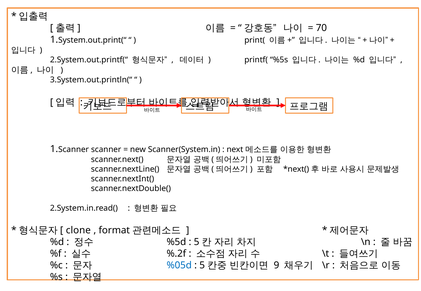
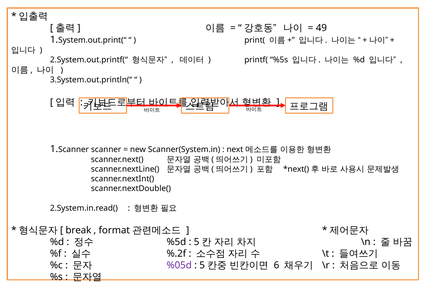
70: 70 -> 49
clone: clone -> break
%05d colour: blue -> purple
9: 9 -> 6
